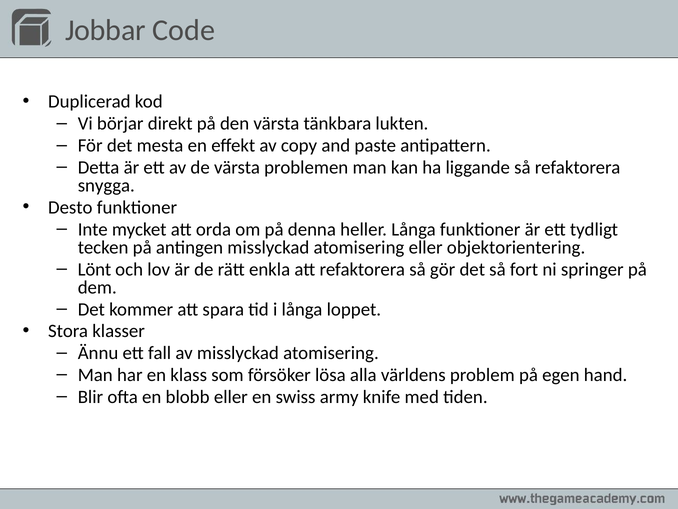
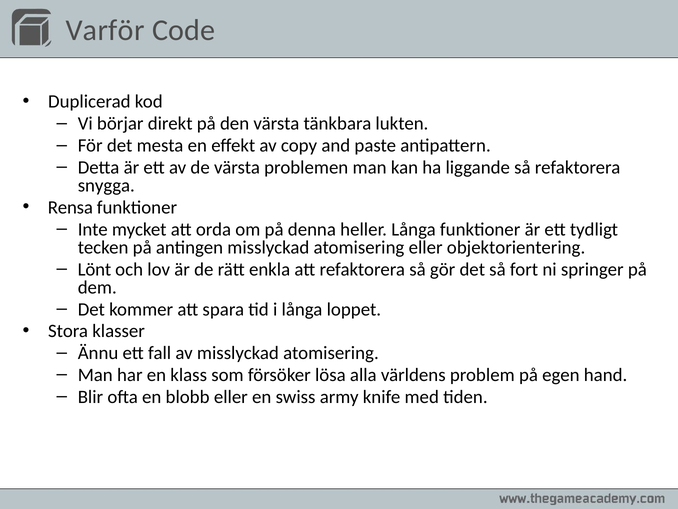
Jobbar: Jobbar -> Varför
Desto: Desto -> Rensa
